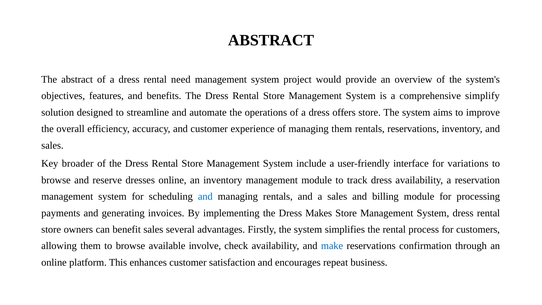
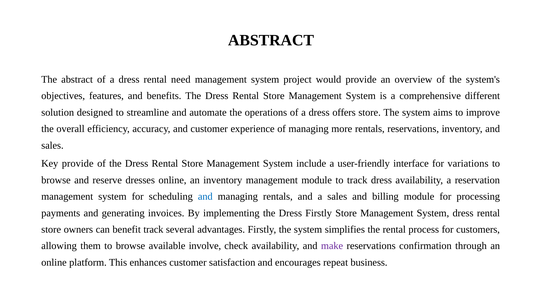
simplify: simplify -> different
managing them: them -> more
Key broader: broader -> provide
Dress Makes: Makes -> Firstly
benefit sales: sales -> track
make colour: blue -> purple
